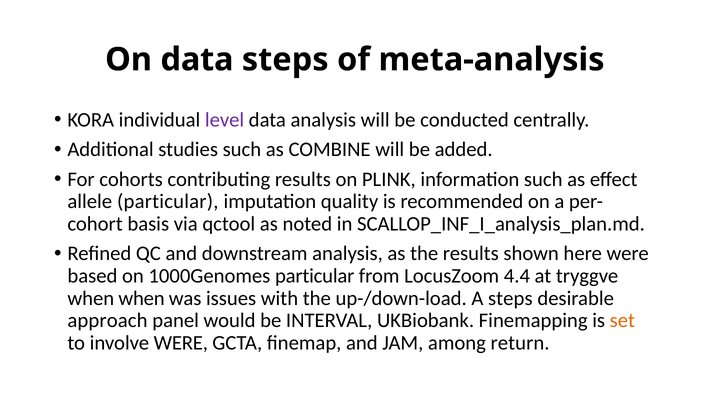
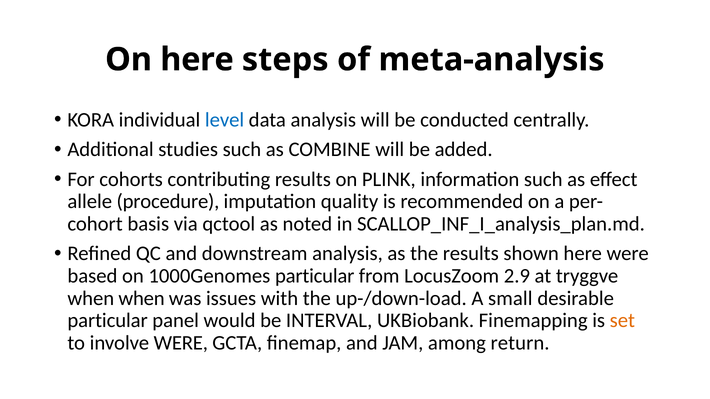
On data: data -> here
level colour: purple -> blue
allele particular: particular -> procedure
4.4: 4.4 -> 2.9
A steps: steps -> small
approach at (107, 321): approach -> particular
